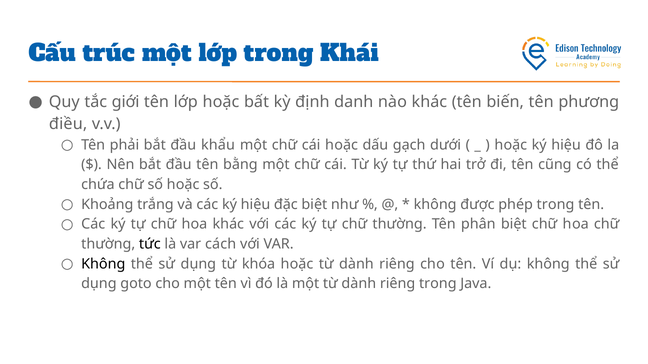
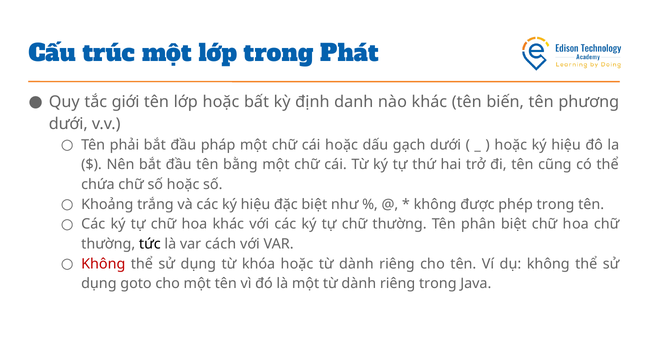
Khái: Khái -> Phát
điều at (68, 124): điều -> dưới
khẩu: khẩu -> pháp
Không at (103, 264) colour: black -> red
